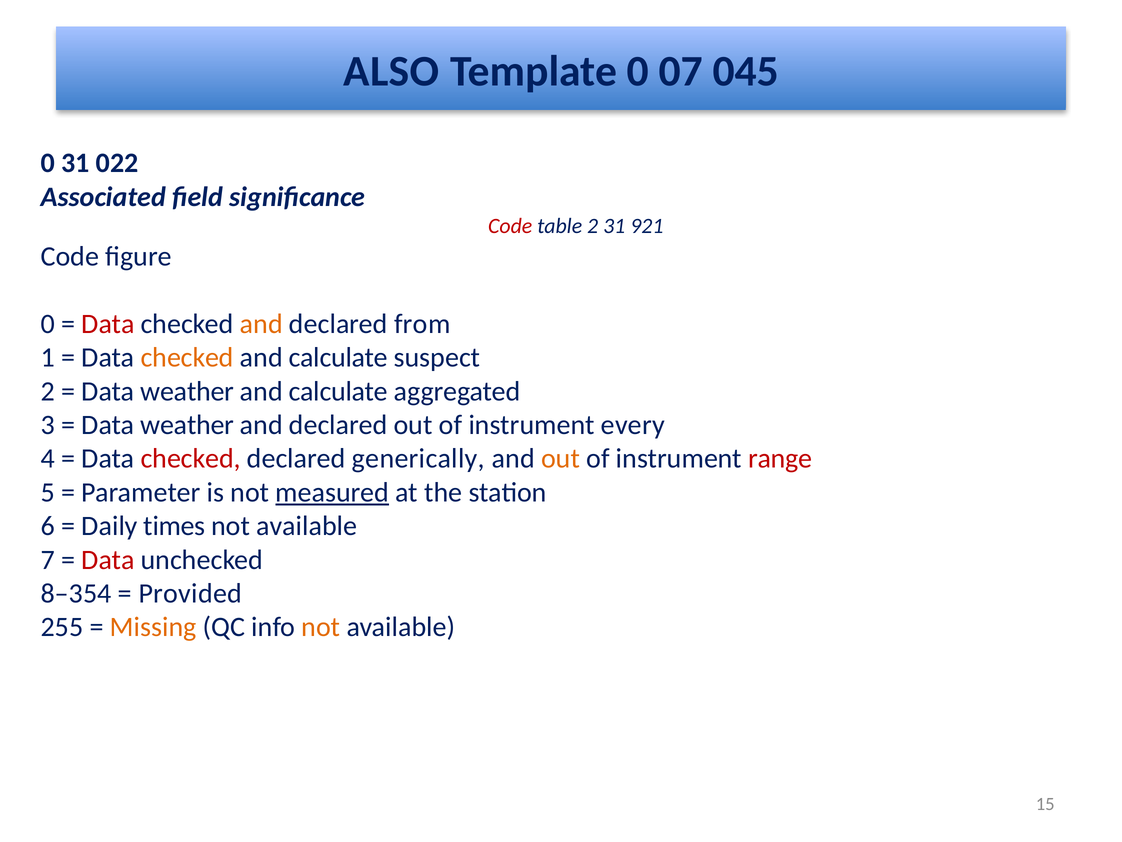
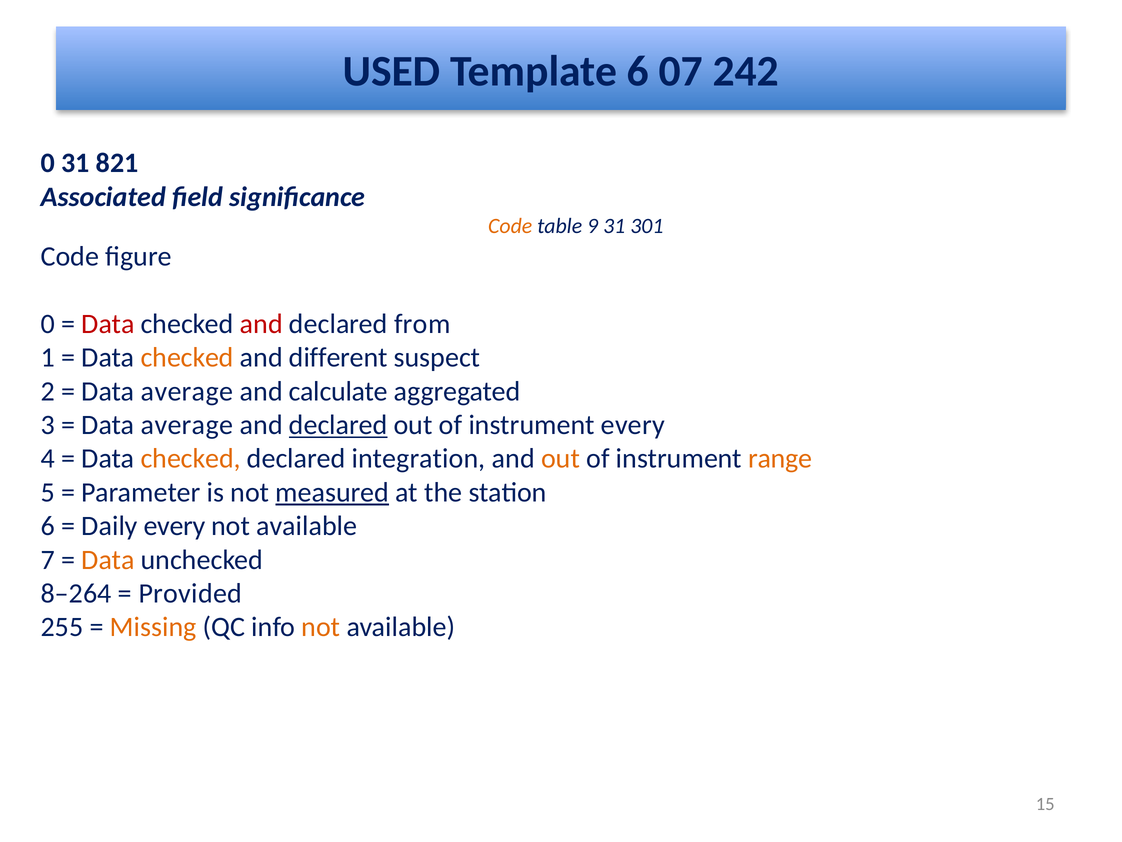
ALSO: ALSO -> USED
Template 0: 0 -> 6
045: 045 -> 242
022: 022 -> 821
Code at (510, 226) colour: red -> orange
table 2: 2 -> 9
921: 921 -> 301
and at (261, 324) colour: orange -> red
calculate at (338, 357): calculate -> different
weather at (187, 391): weather -> average
weather at (187, 425): weather -> average
declared at (338, 425) underline: none -> present
checked at (191, 458) colour: red -> orange
generically: generically -> integration
range colour: red -> orange
Daily times: times -> every
Data at (108, 559) colour: red -> orange
8–354: 8–354 -> 8–264
